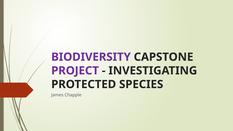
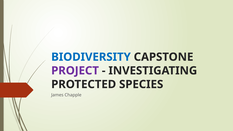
BIODIVERSITY colour: purple -> blue
